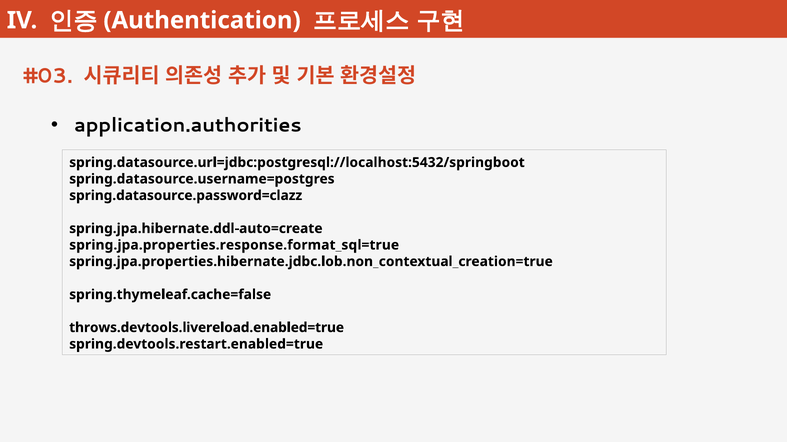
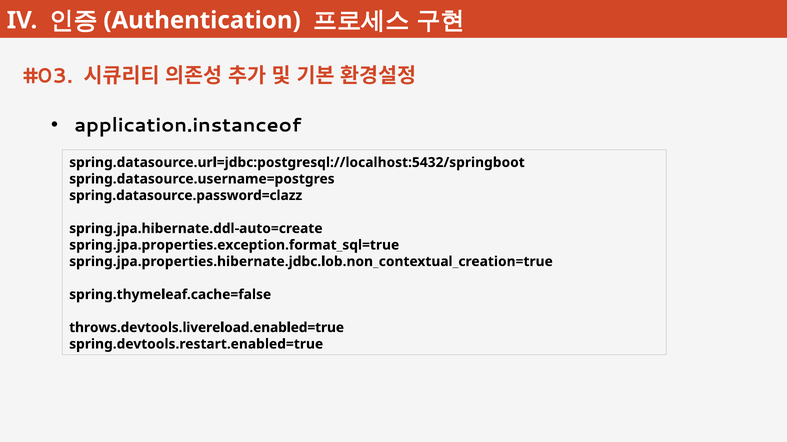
application.authorities: application.authorities -> application.instanceof
spring.jpa.properties.response.format_sql=true: spring.jpa.properties.response.format_sql=true -> spring.jpa.properties.exception.format_sql=true
